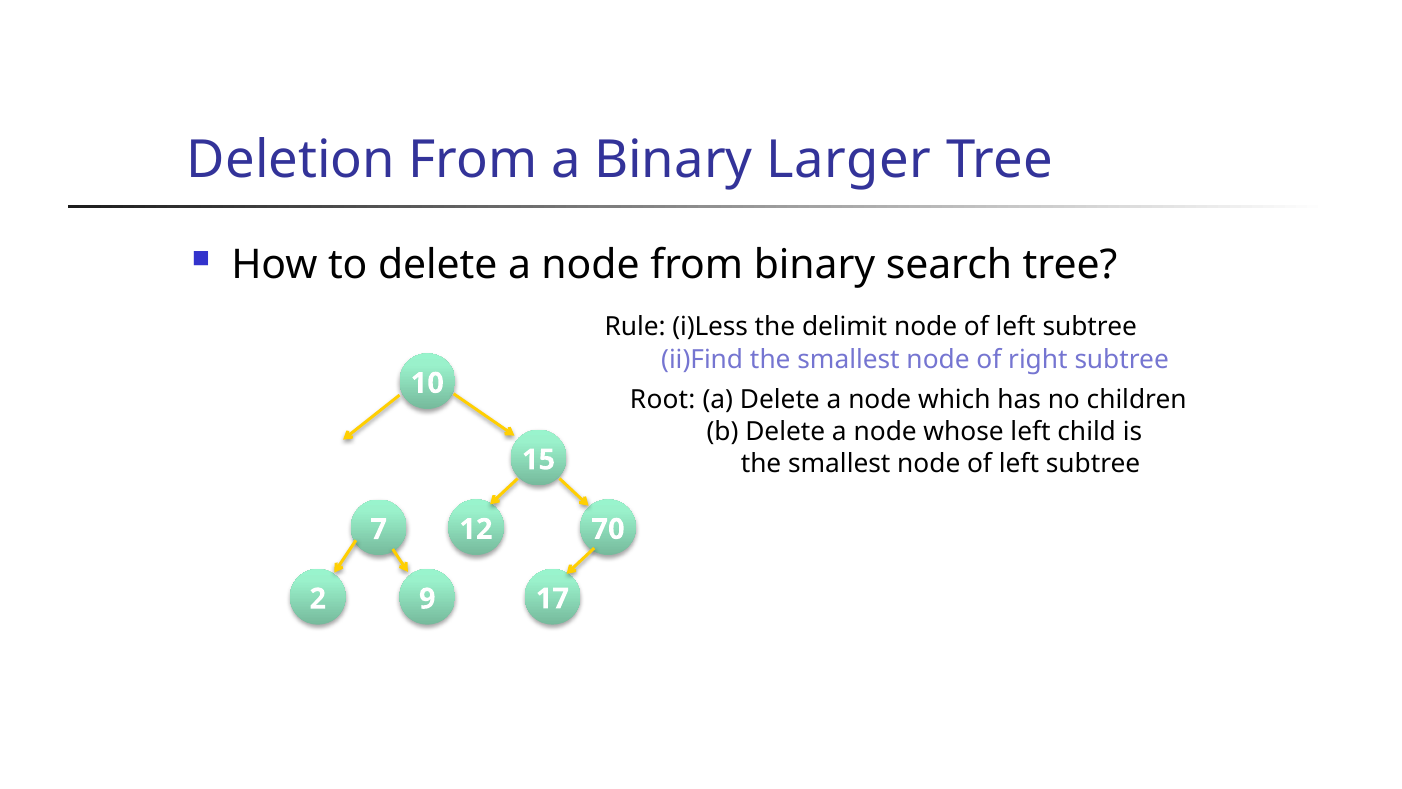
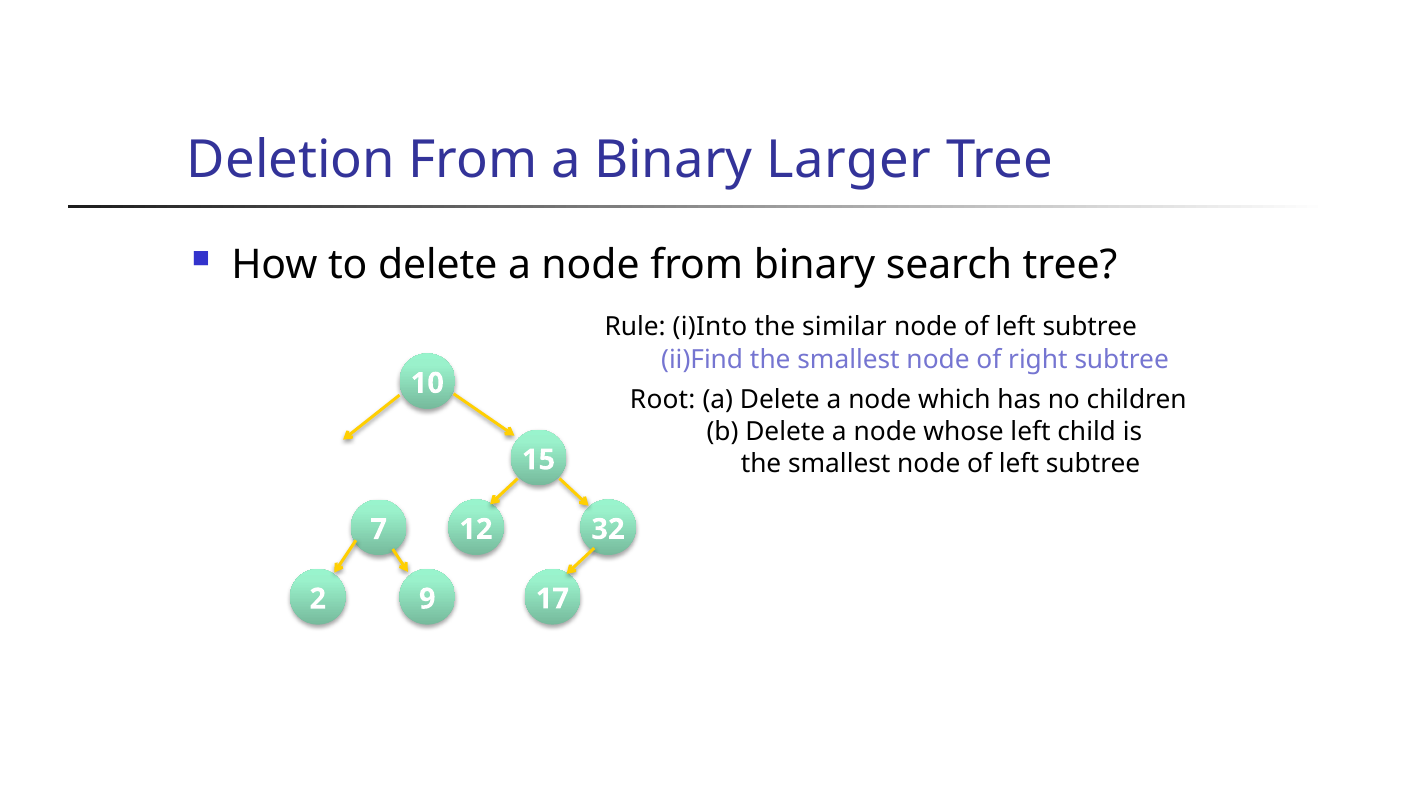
i)Less: i)Less -> i)Into
delimit: delimit -> similar
70: 70 -> 32
